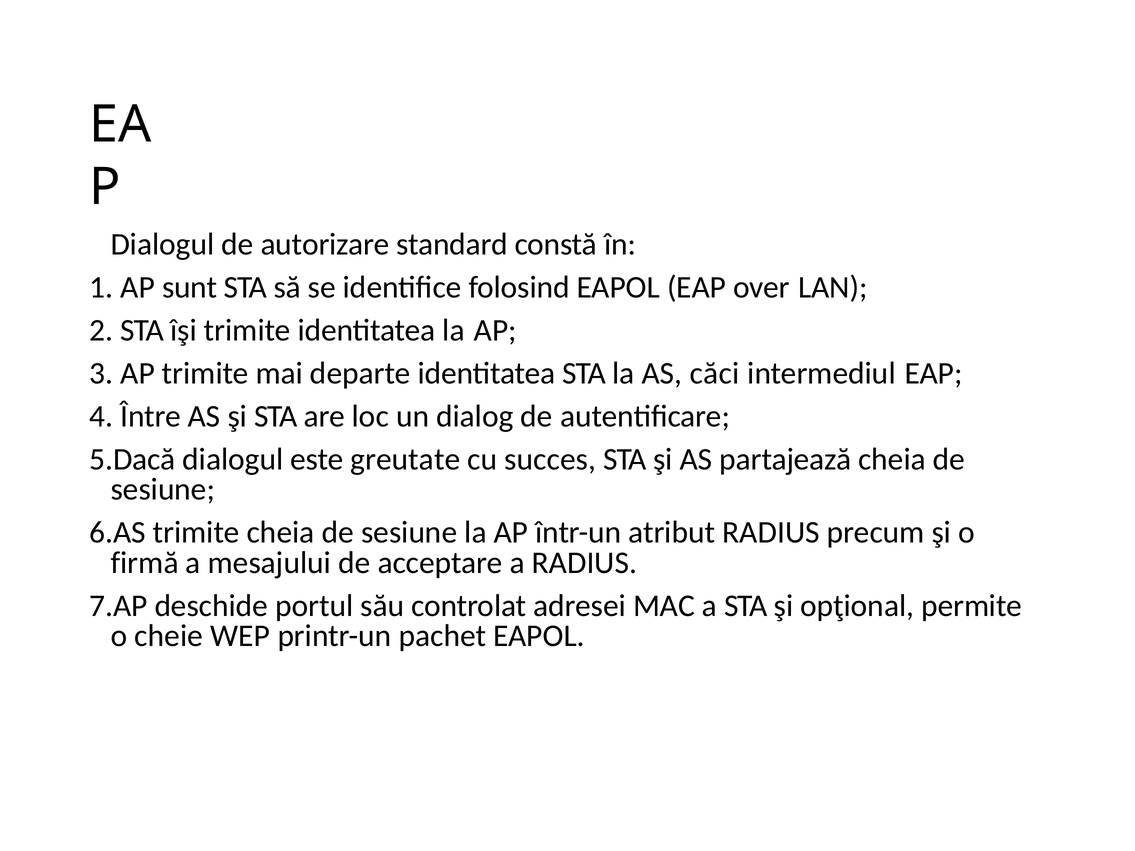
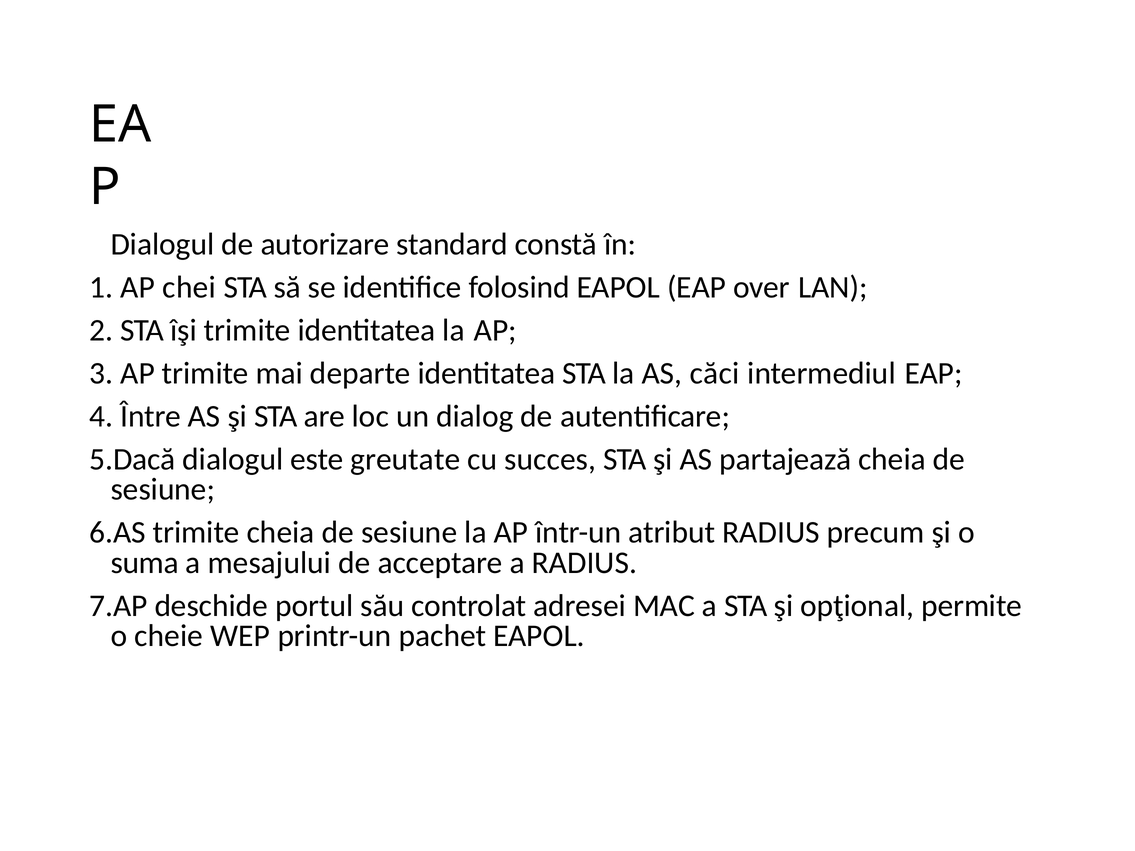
sunt: sunt -> chei
firmă: firmă -> suma
